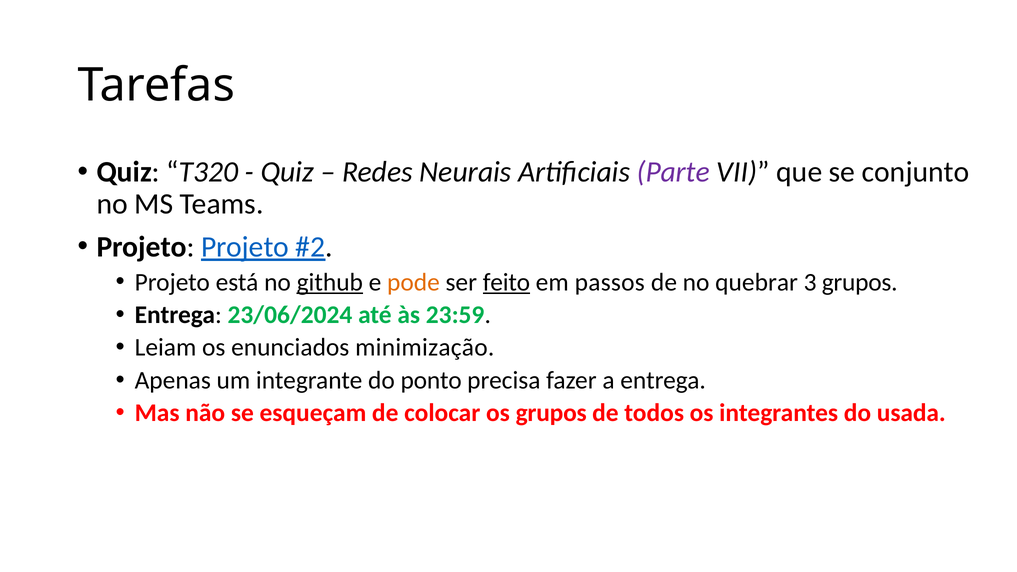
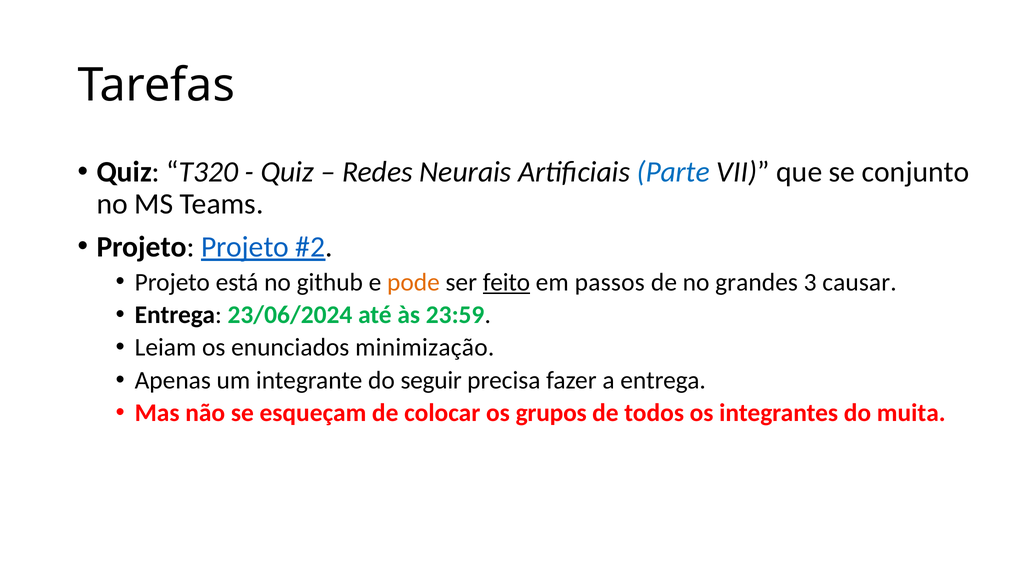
Parte colour: purple -> blue
github underline: present -> none
quebrar: quebrar -> grandes
3 grupos: grupos -> causar
ponto: ponto -> seguir
usada: usada -> muita
